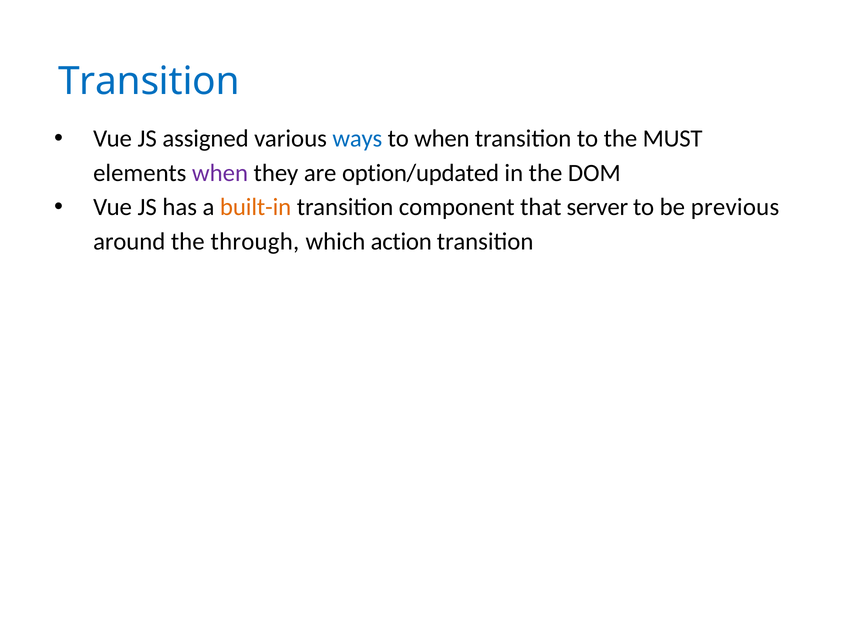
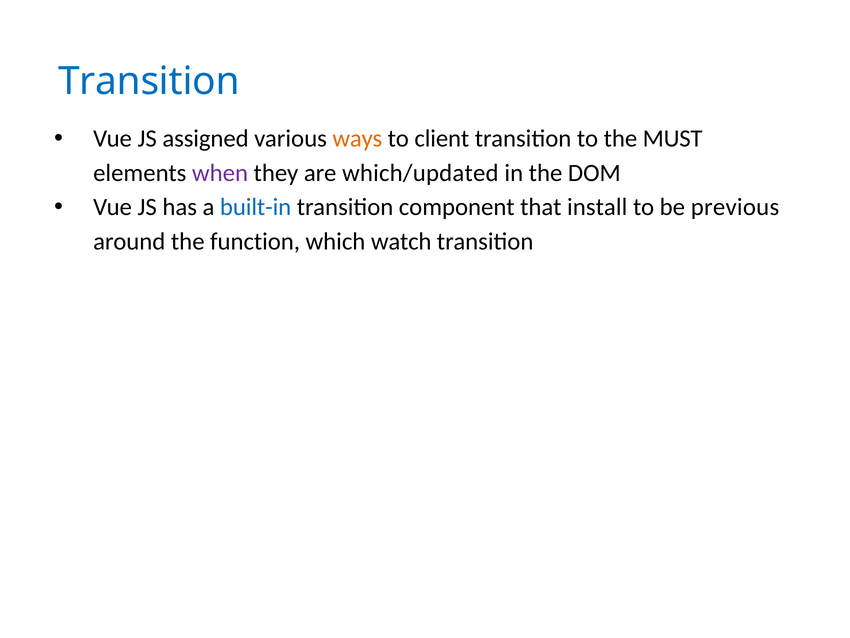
ways colour: blue -> orange
to when: when -> client
option/updated: option/updated -> which/updated
built-in colour: orange -> blue
server: server -> install
through: through -> function
action: action -> watch
